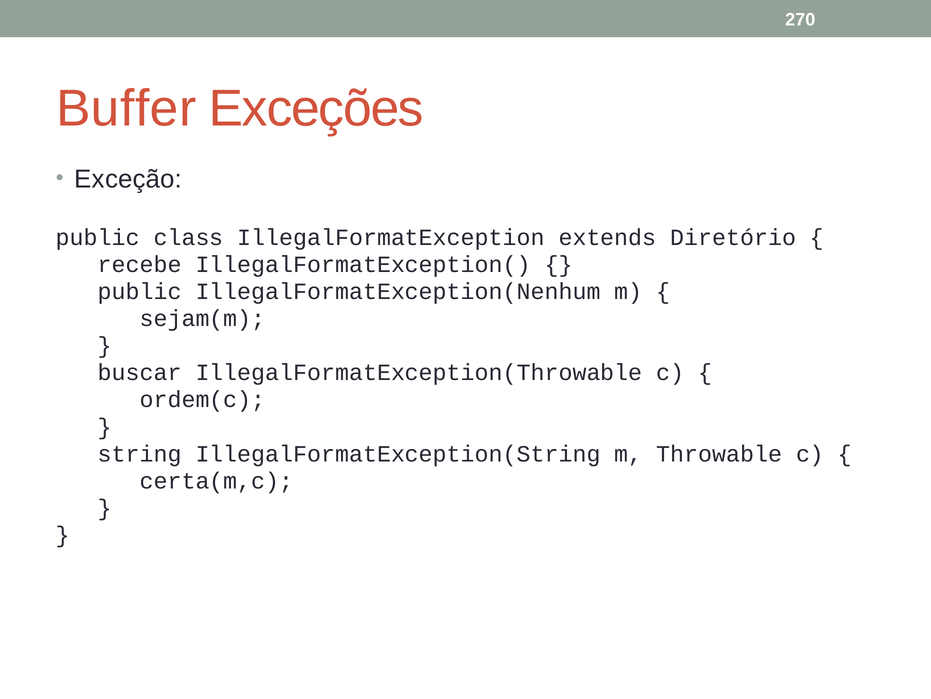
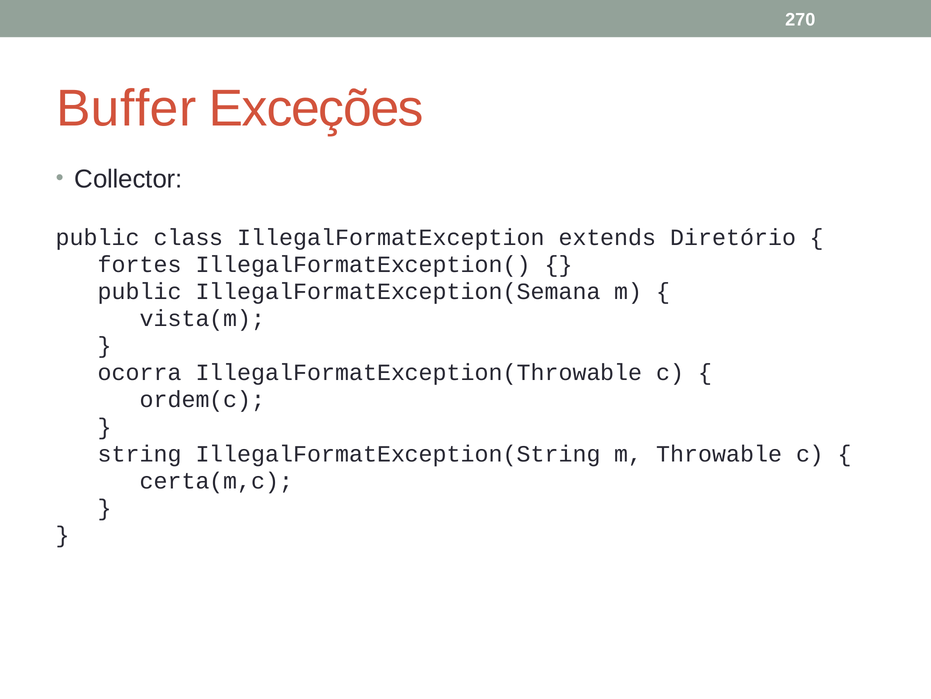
Exceção: Exceção -> Collector
recebe: recebe -> fortes
IllegalFormatException(Nenhum: IllegalFormatException(Nenhum -> IllegalFormatException(Semana
sejam(m: sejam(m -> vista(m
buscar: buscar -> ocorra
